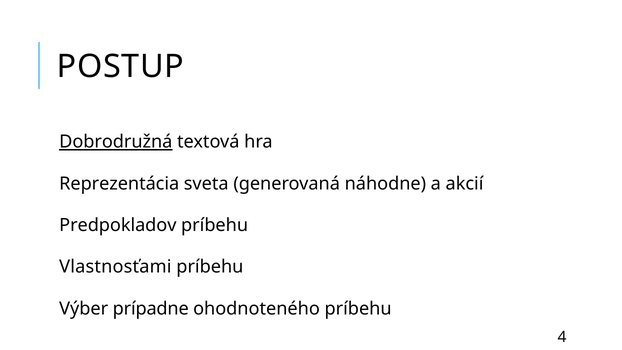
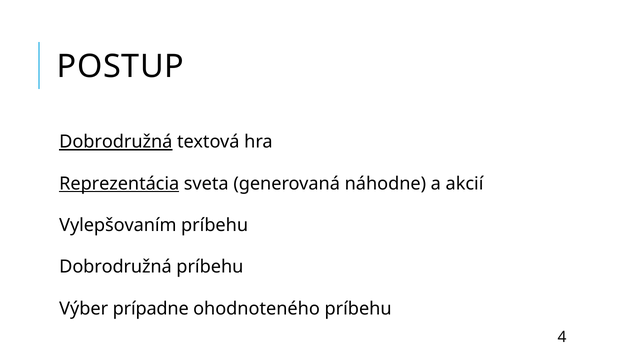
Reprezentácia underline: none -> present
Predpokladov: Predpokladov -> Vylepšovaním
Vlastnosťami at (115, 267): Vlastnosťami -> Dobrodružná
